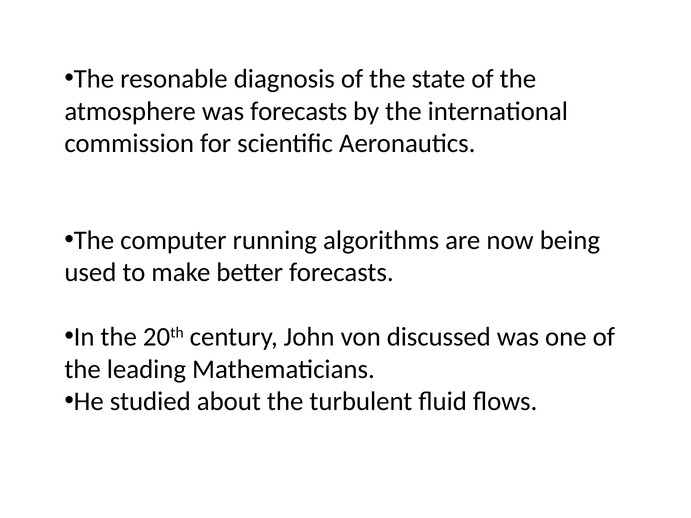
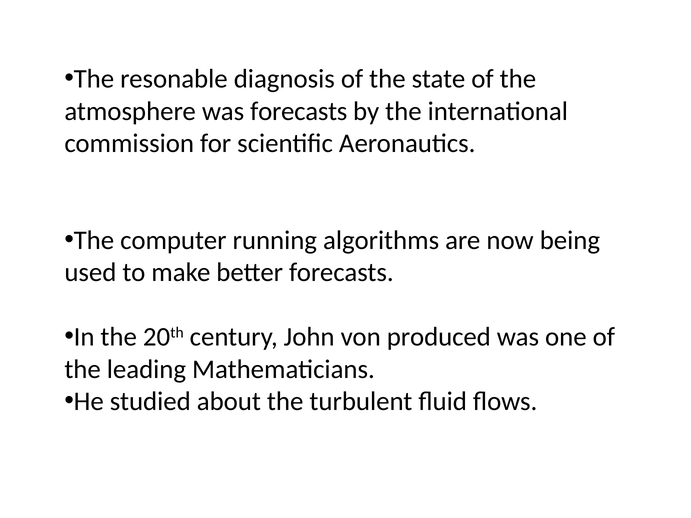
discussed: discussed -> produced
